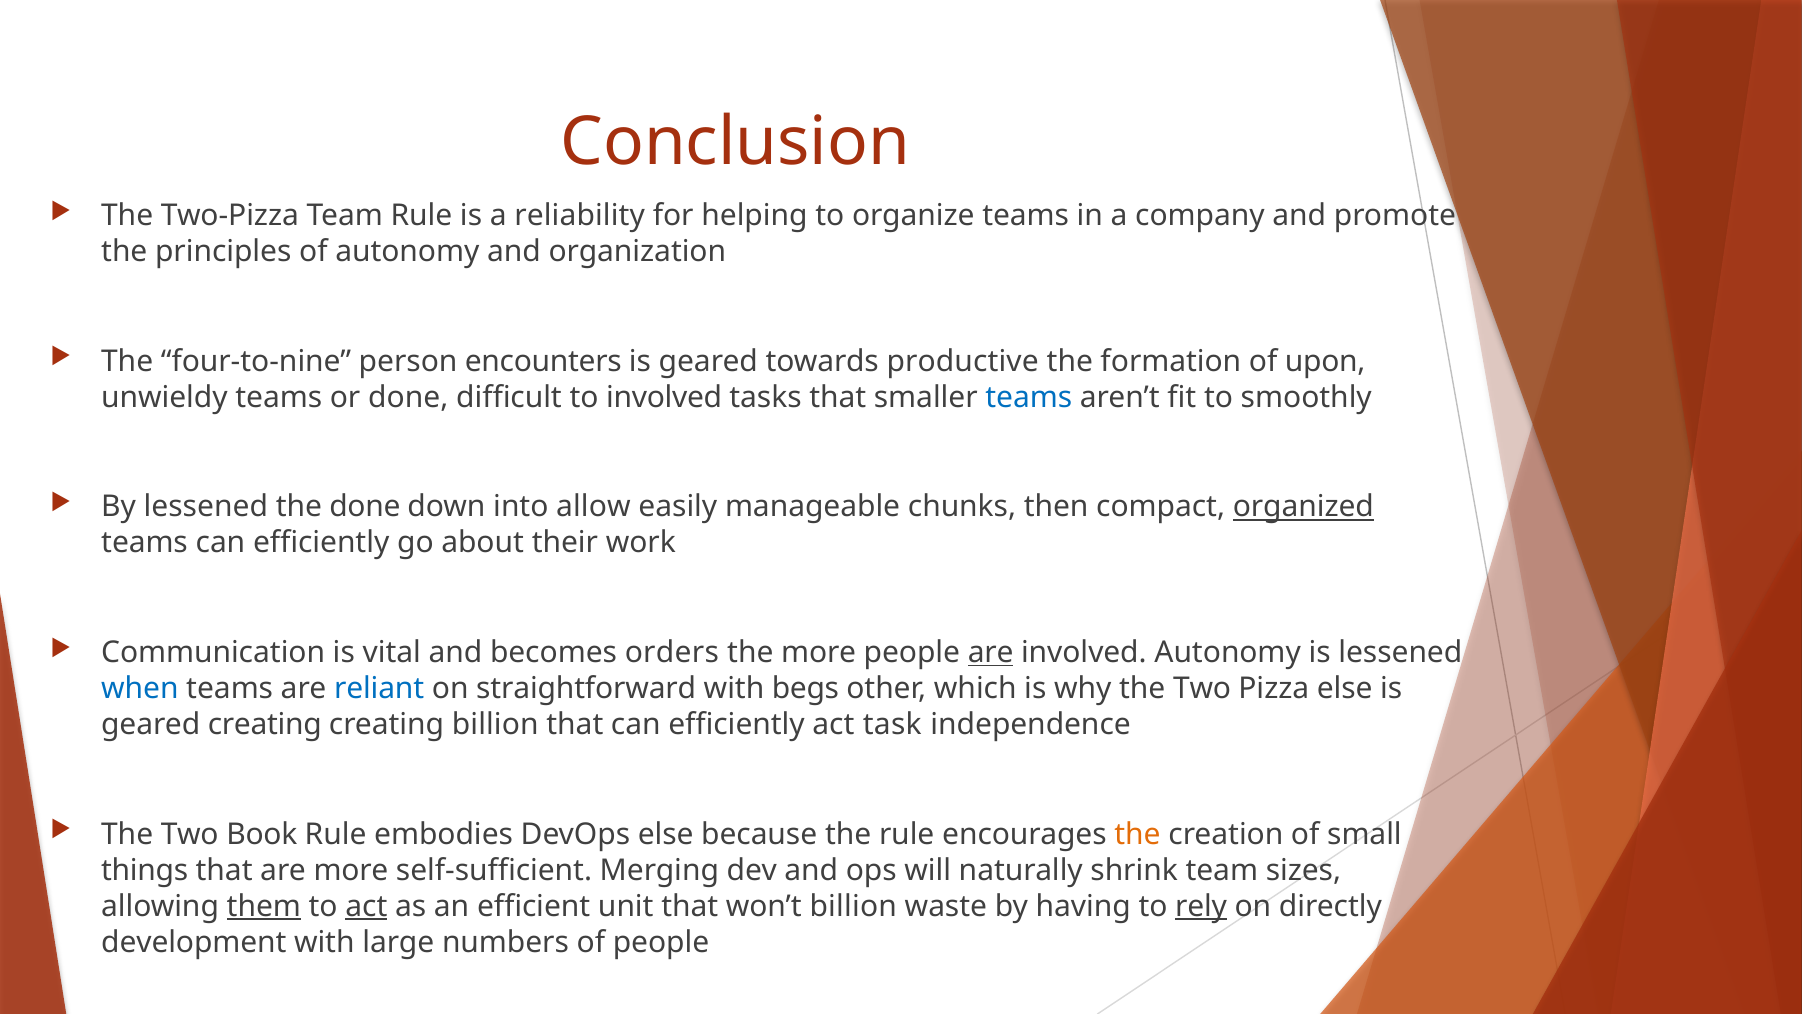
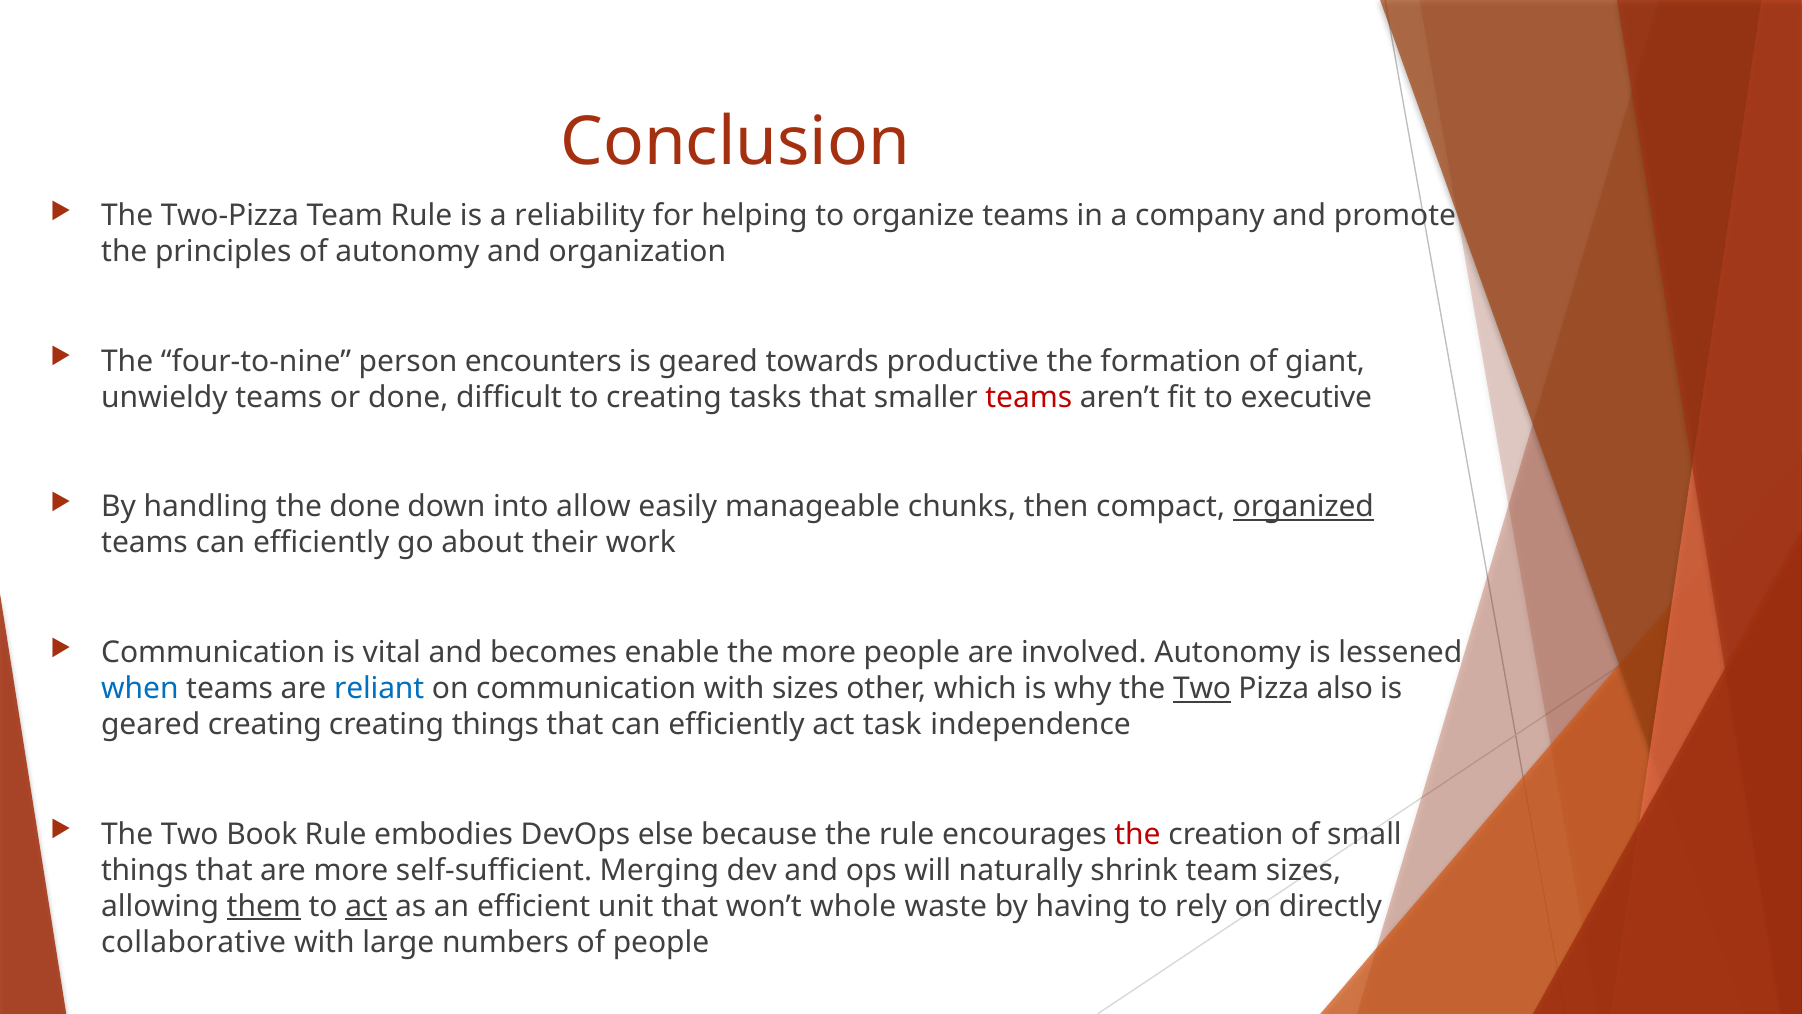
upon: upon -> giant
to involved: involved -> creating
teams at (1029, 397) colour: blue -> red
smoothly: smoothly -> executive
By lessened: lessened -> handling
orders: orders -> enable
are at (991, 652) underline: present -> none
on straightforward: straightforward -> communication
with begs: begs -> sizes
Two at (1202, 688) underline: none -> present
Pizza else: else -> also
creating billion: billion -> things
the at (1137, 834) colour: orange -> red
won’t billion: billion -> whole
rely underline: present -> none
development: development -> collaborative
